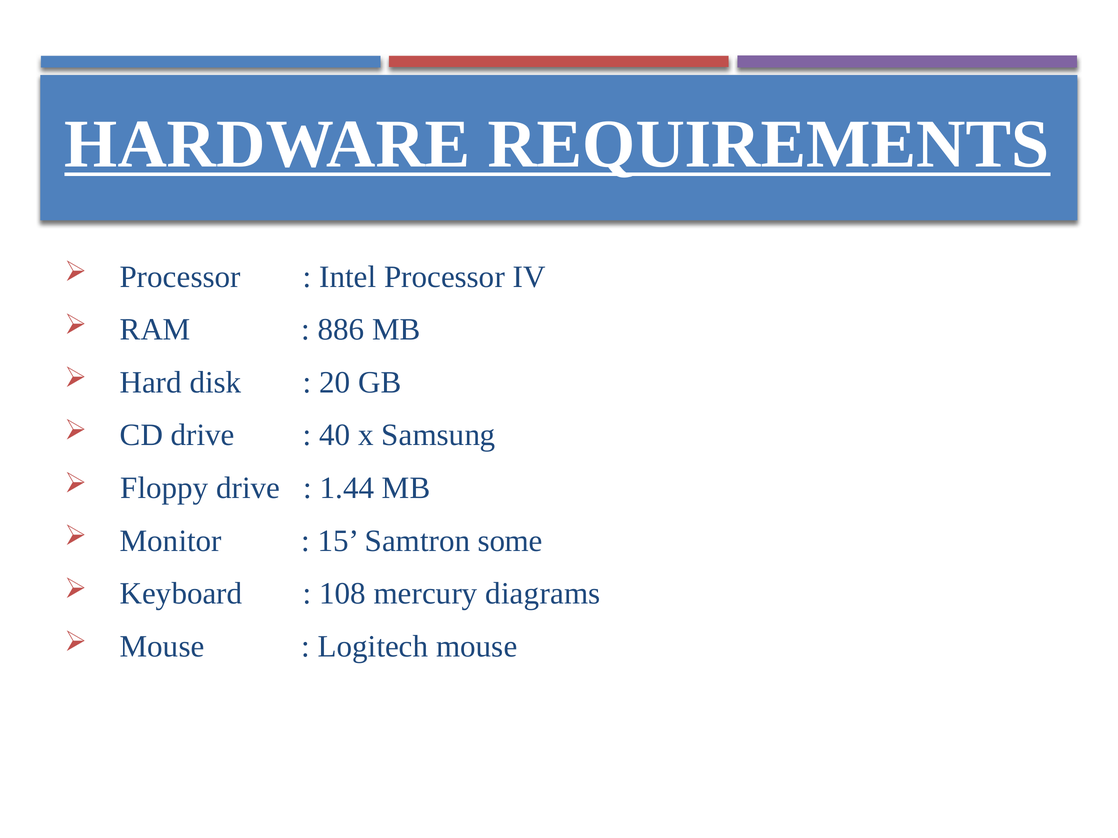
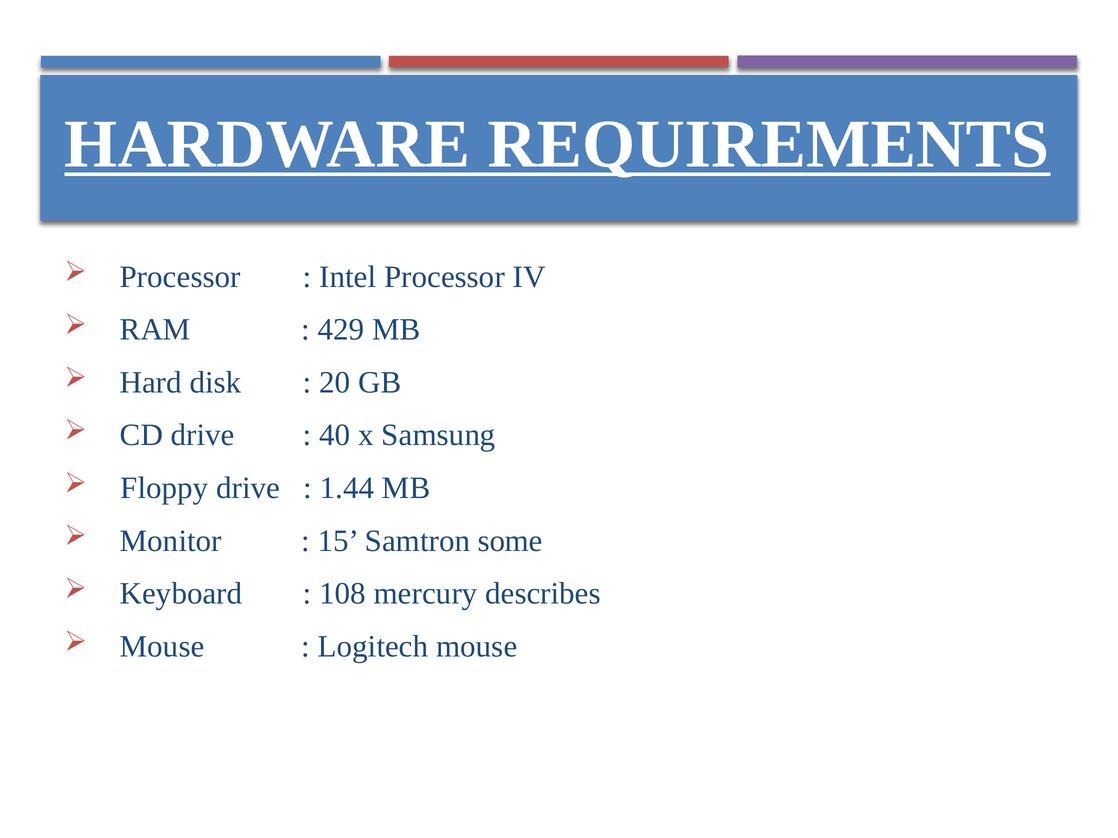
886: 886 -> 429
diagrams: diagrams -> describes
